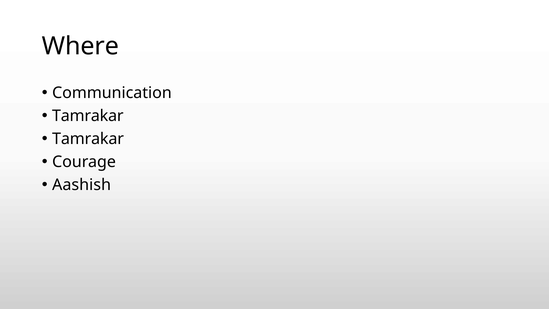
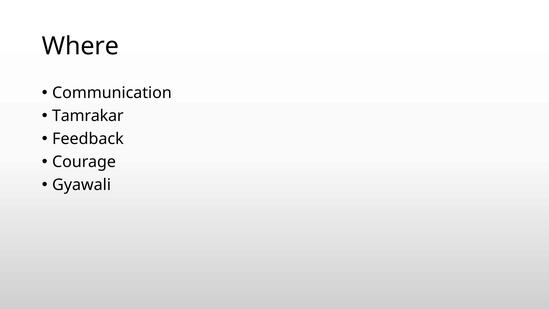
Tamrakar at (88, 139): Tamrakar -> Feedback
Aashish: Aashish -> Gyawali
